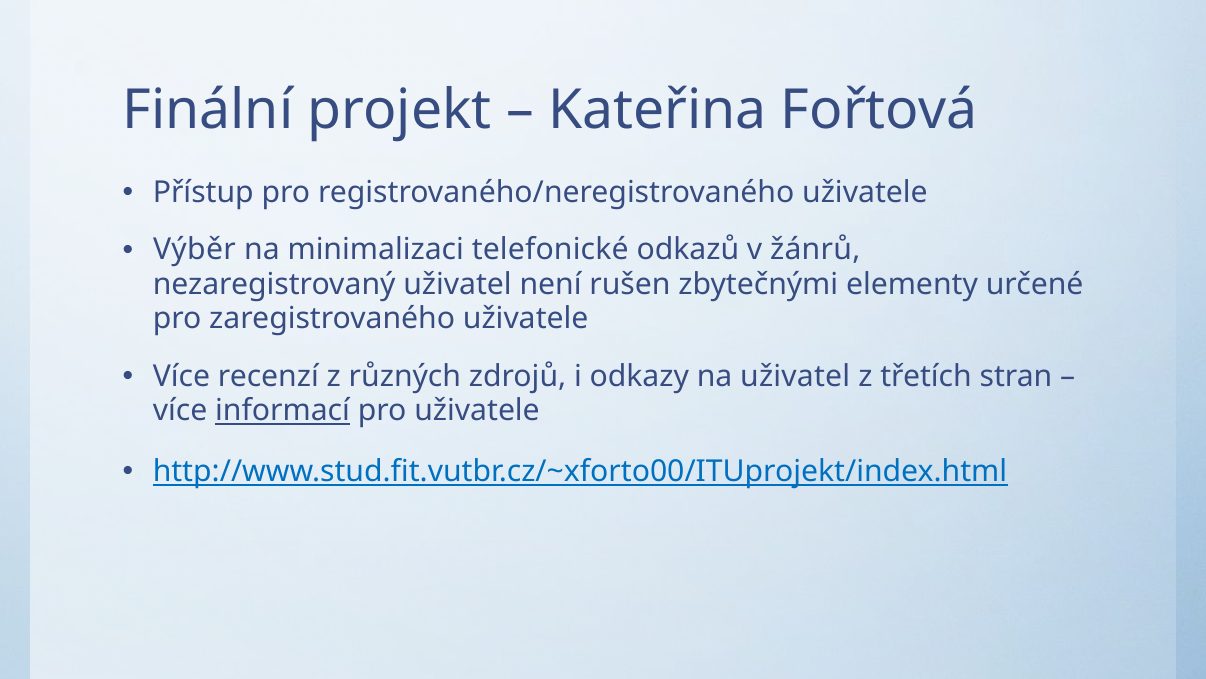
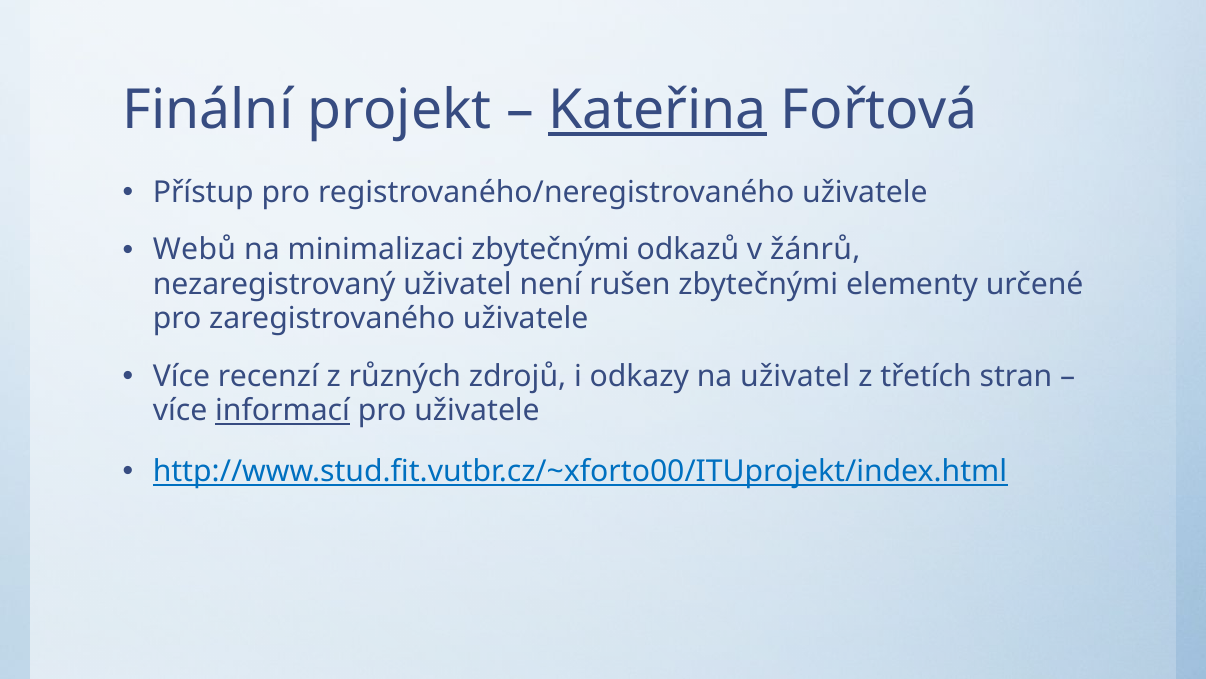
Kateřina underline: none -> present
Výběr: Výběr -> Webů
minimalizaci telefonické: telefonické -> zbytečnými
